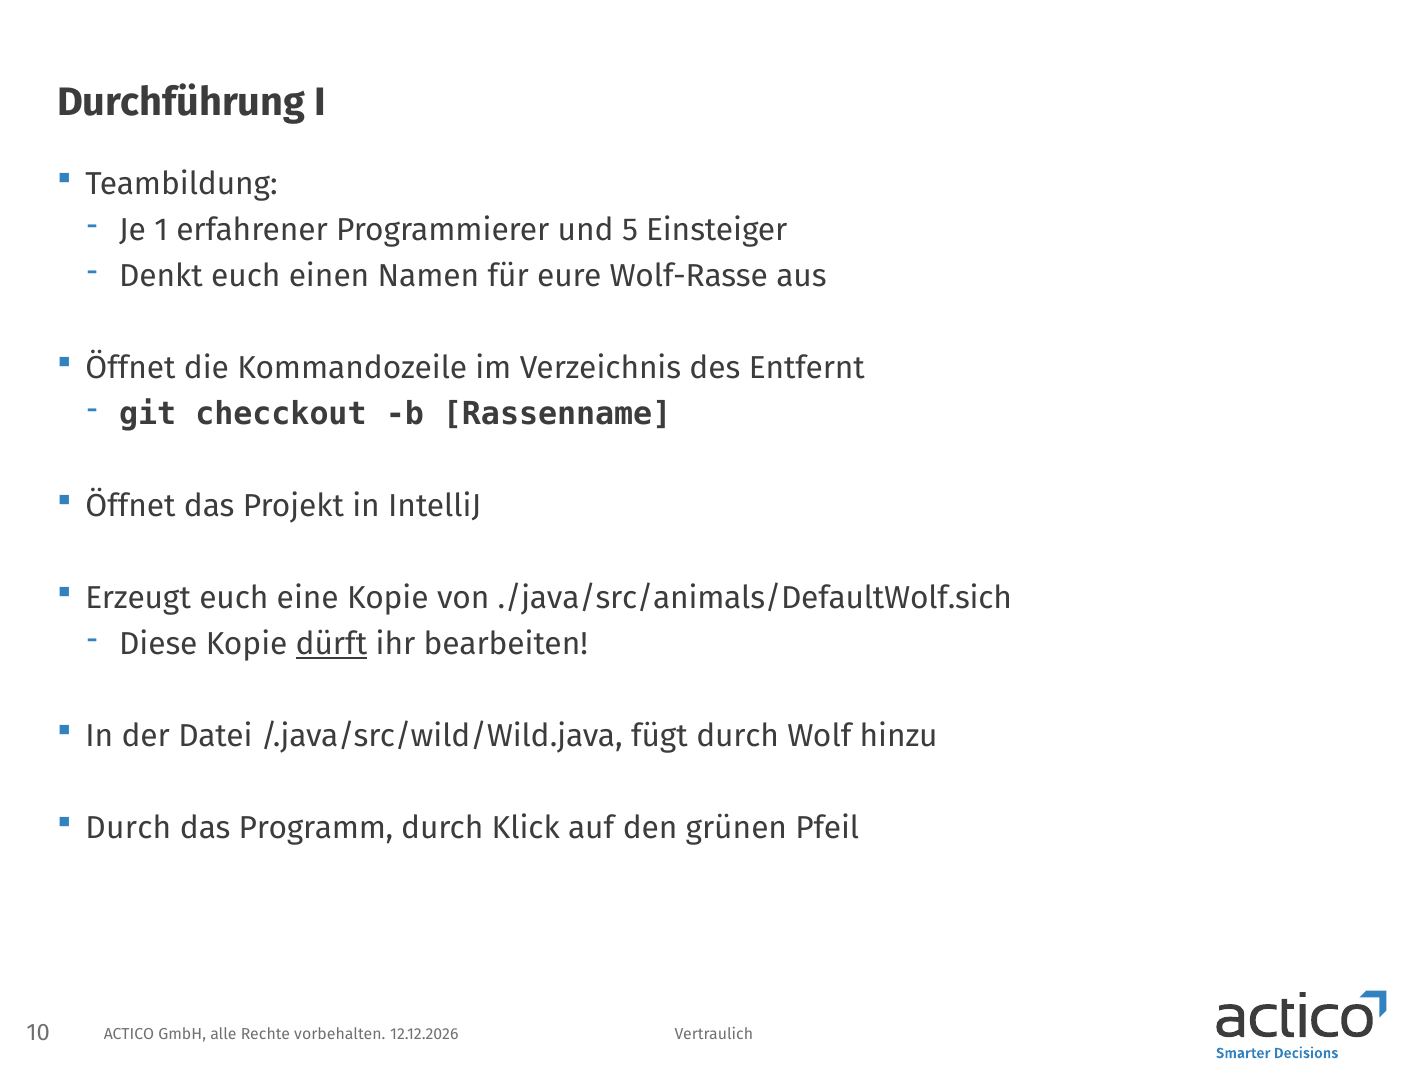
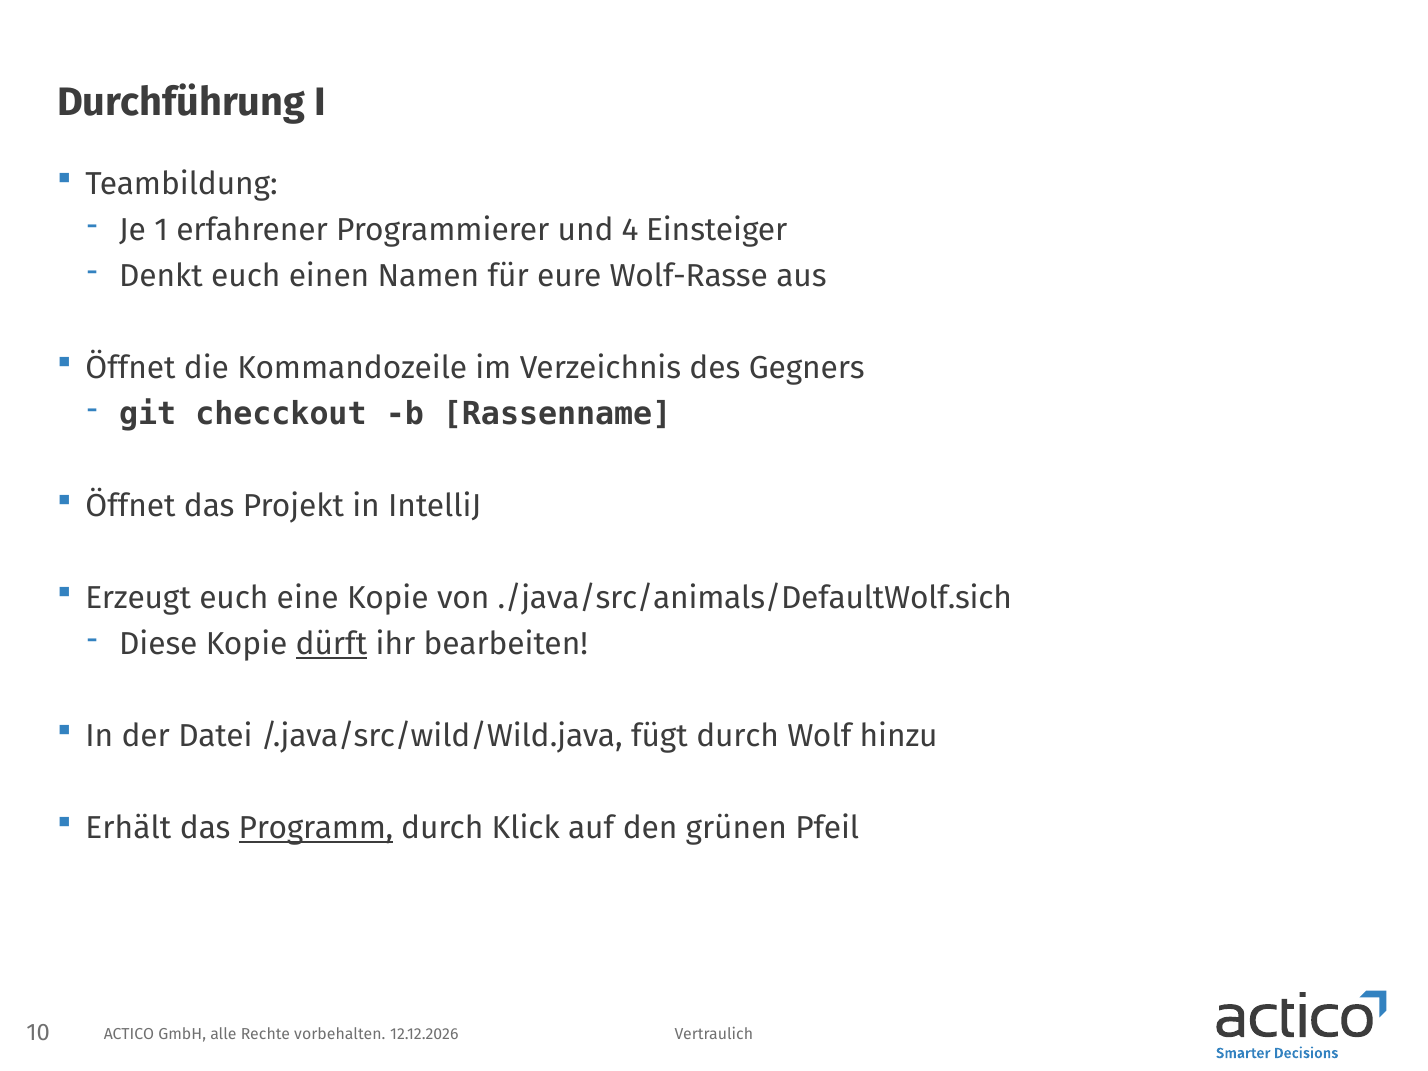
5: 5 -> 4
Entfernt: Entfernt -> Gegners
Durch at (128, 828): Durch -> Erhält
Programm underline: none -> present
